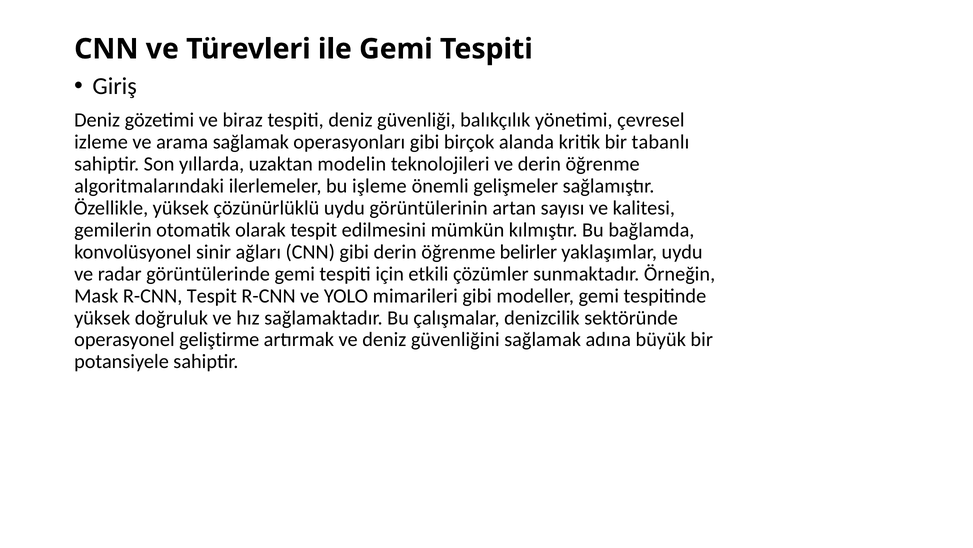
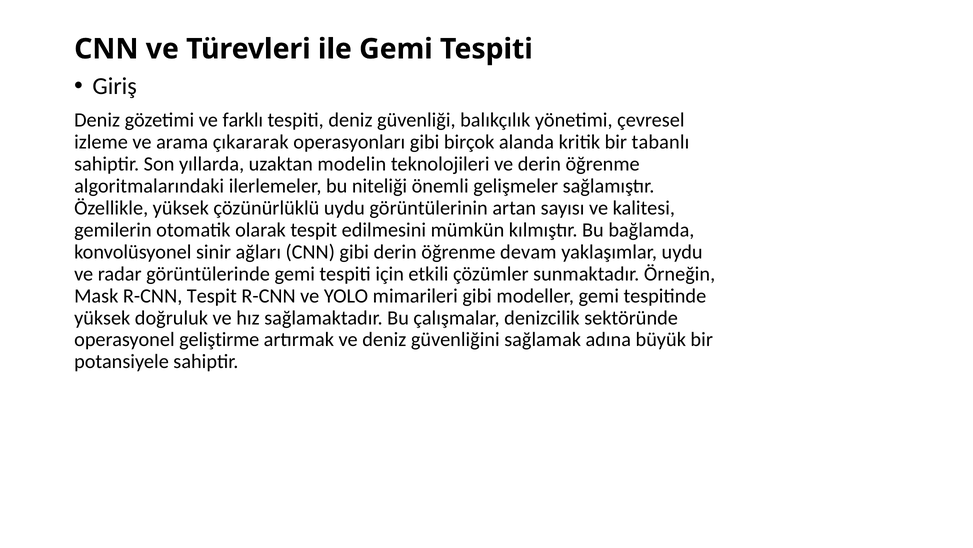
biraz: biraz -> farklı
arama sağlamak: sağlamak -> çıkararak
işleme: işleme -> niteliği
belirler: belirler -> devam
